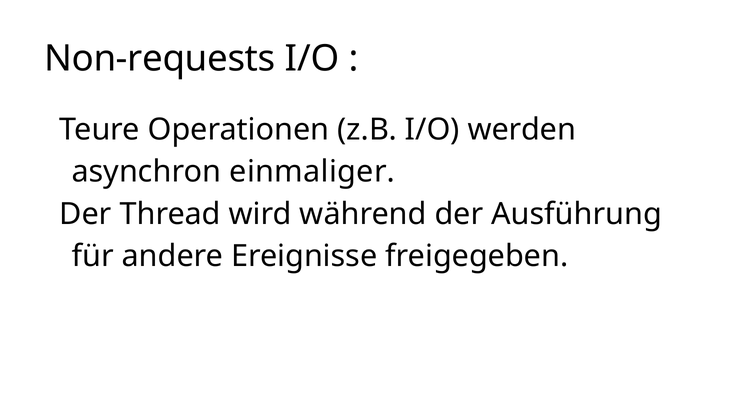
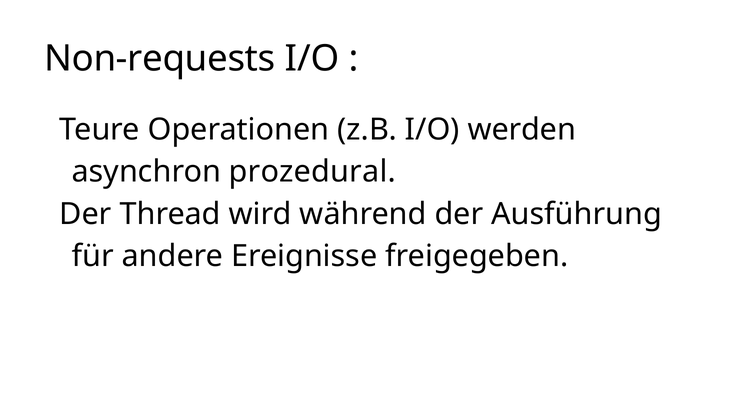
einmaliger: einmaliger -> prozedural
